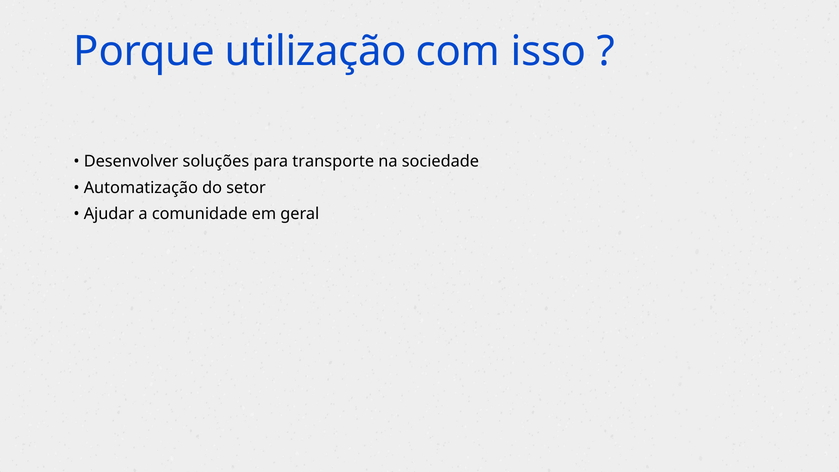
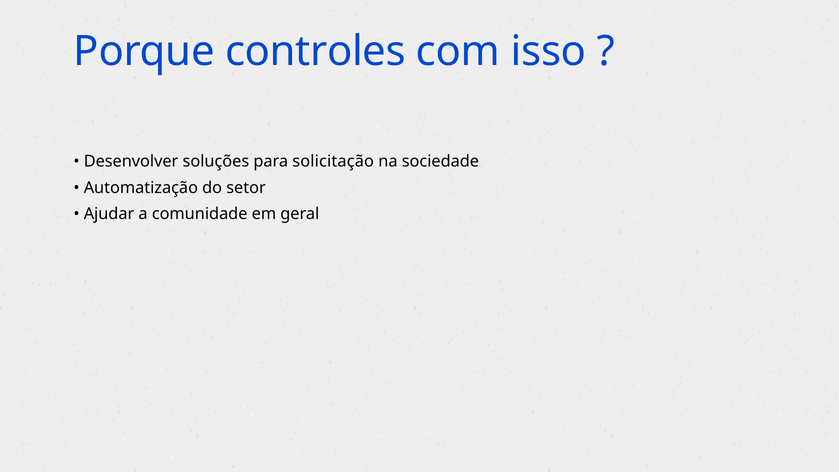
utilização: utilização -> controles
transporte: transporte -> solicitação
